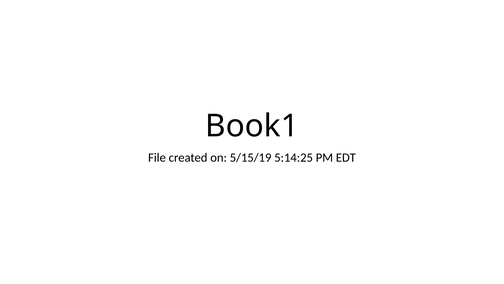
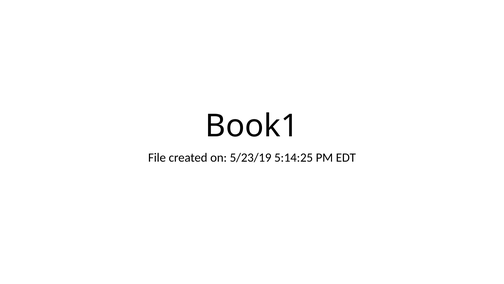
5/15/19: 5/15/19 -> 5/23/19
